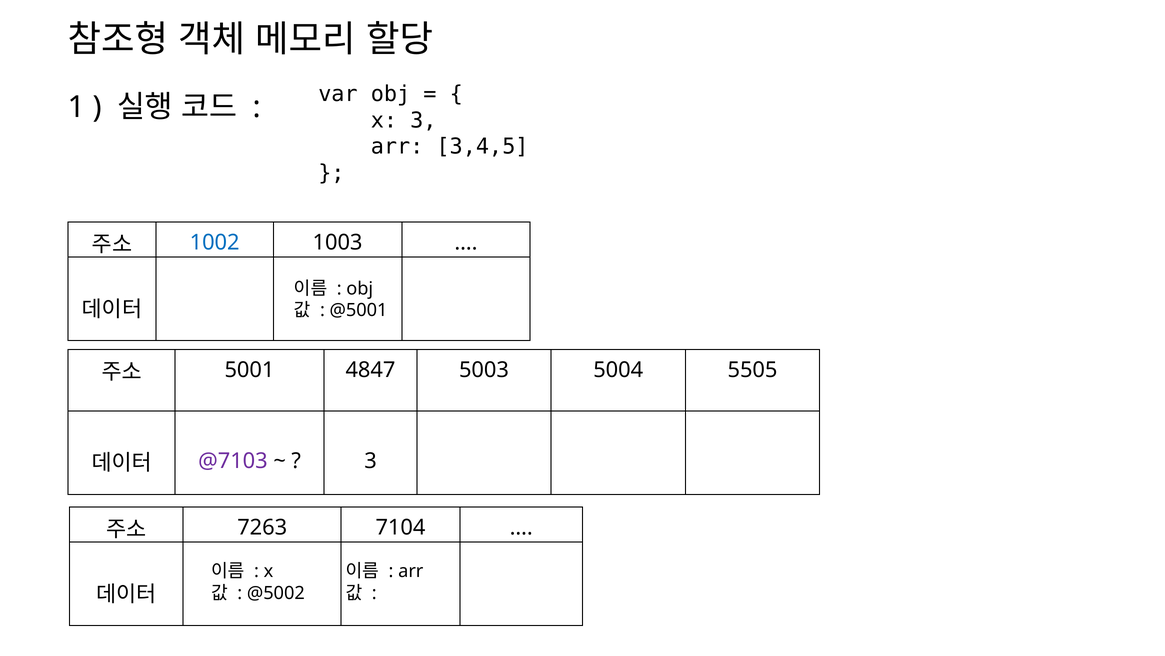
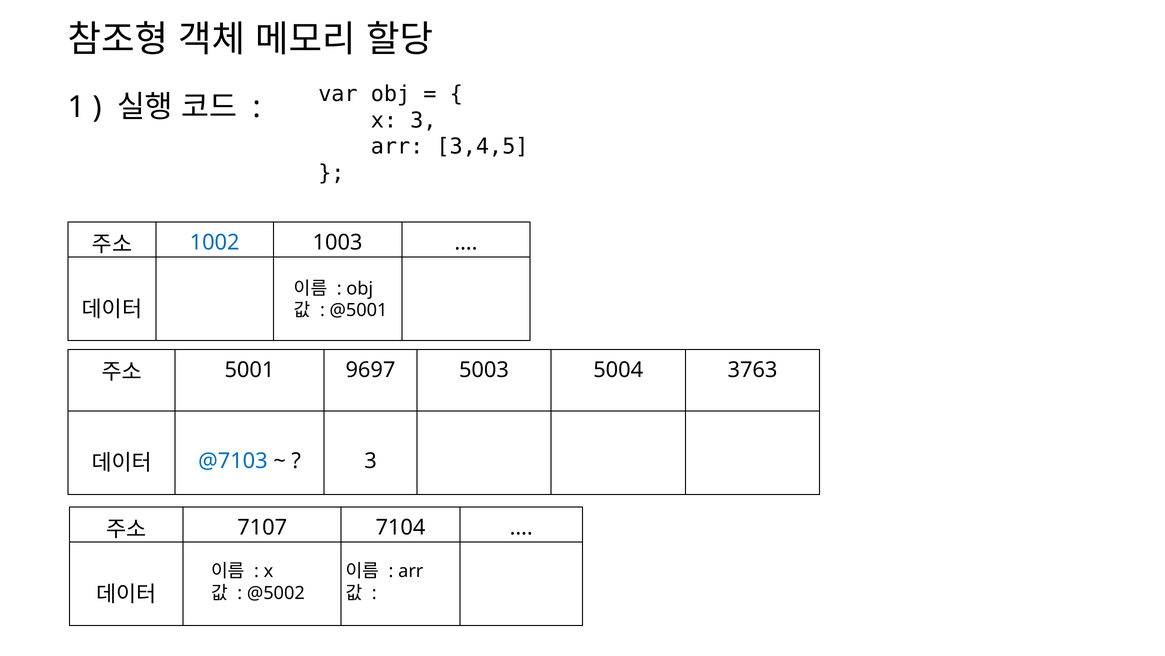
4847: 4847 -> 9697
5505: 5505 -> 3763
@7103 colour: purple -> blue
7263: 7263 -> 7107
